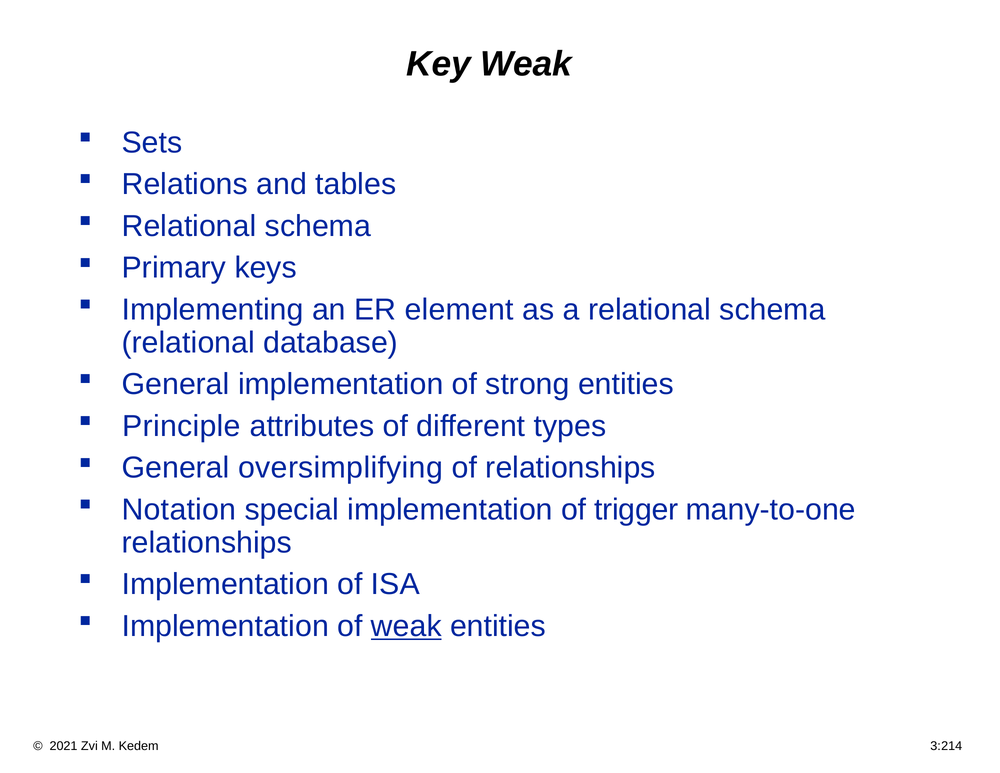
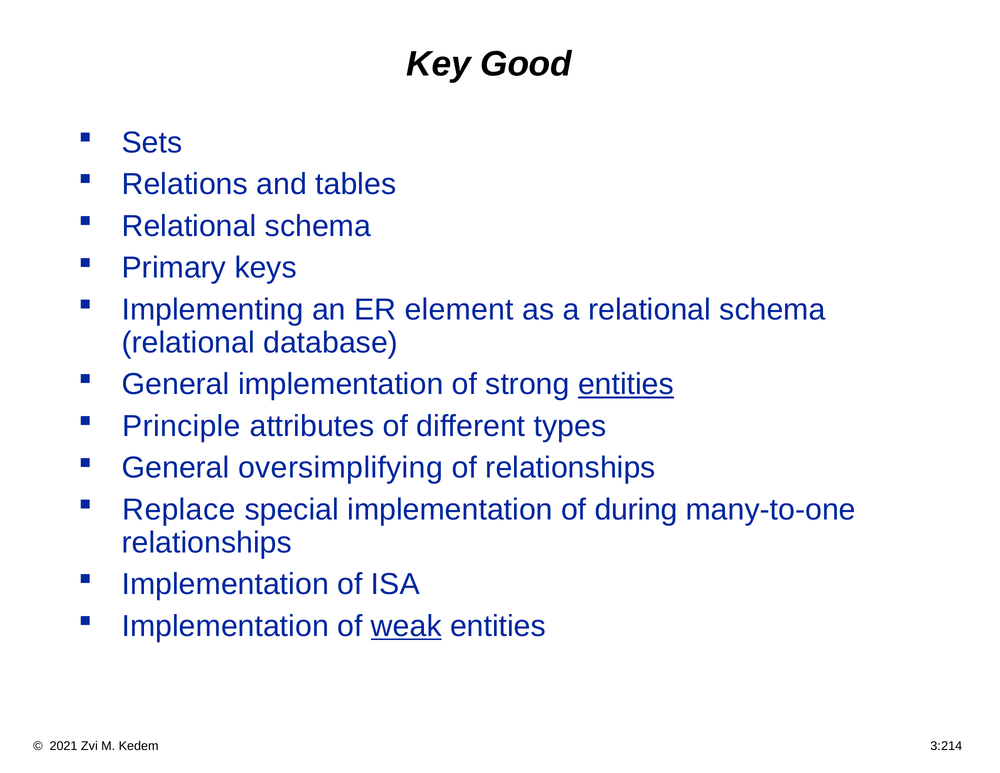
Key Weak: Weak -> Good
entities at (626, 384) underline: none -> present
Notation: Notation -> Replace
trigger: trigger -> during
